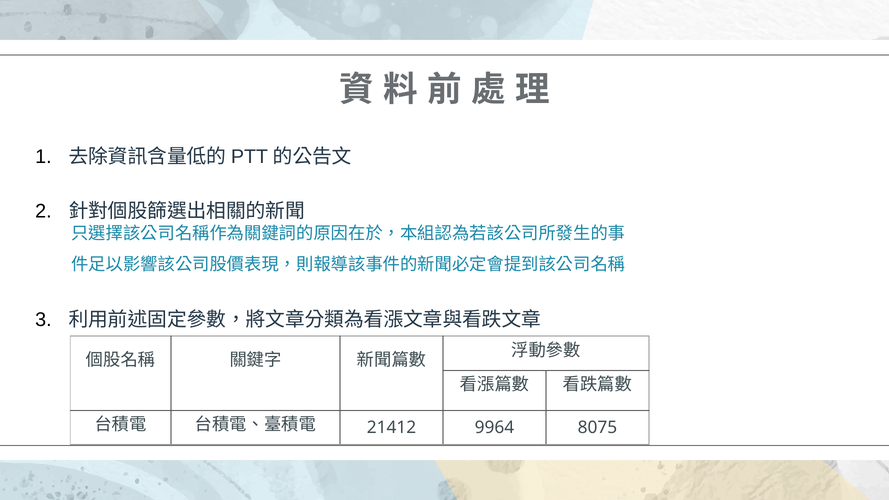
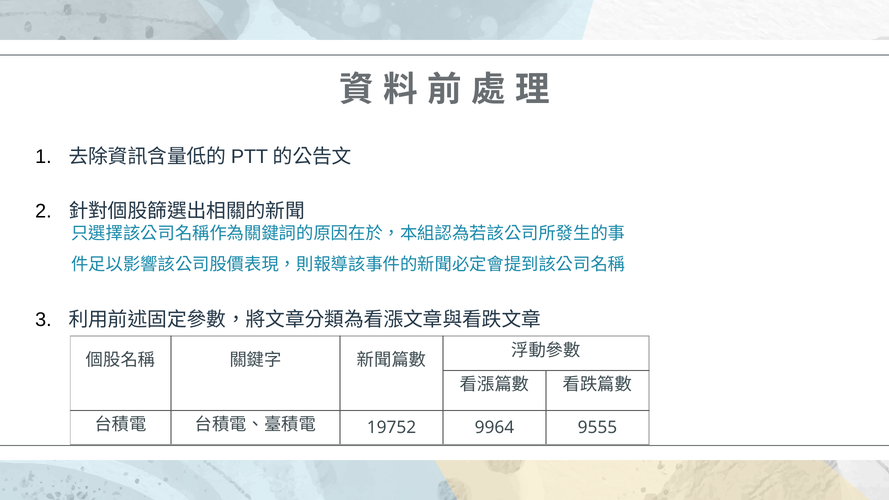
21412: 21412 -> 19752
8075: 8075 -> 9555
